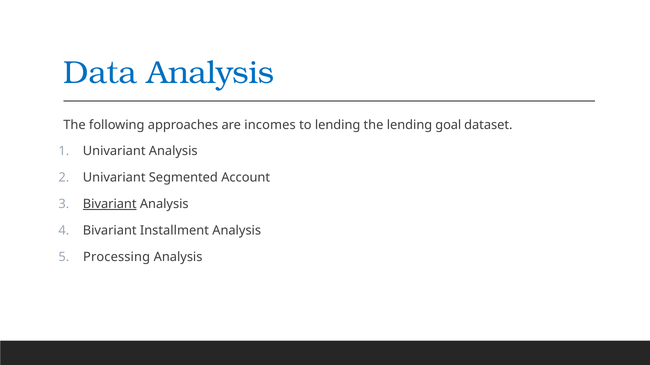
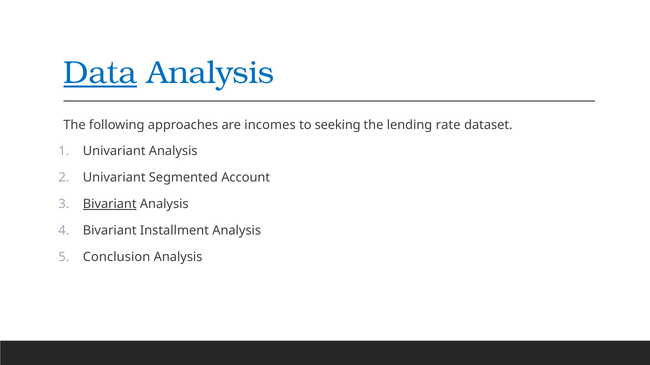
Data underline: none -> present
to lending: lending -> seeking
goal: goal -> rate
Processing: Processing -> Conclusion
